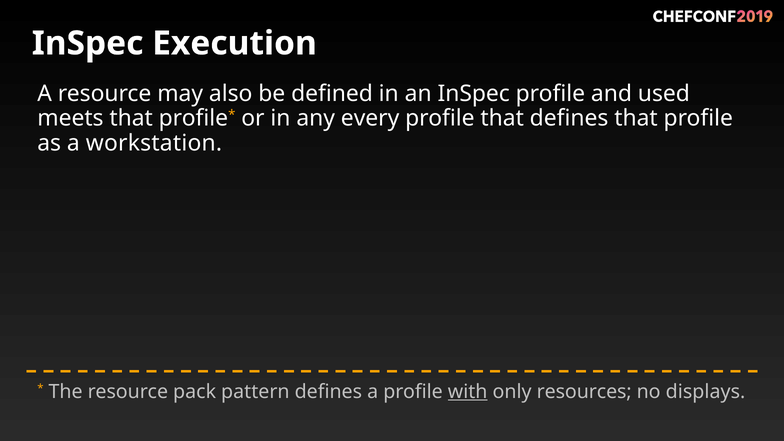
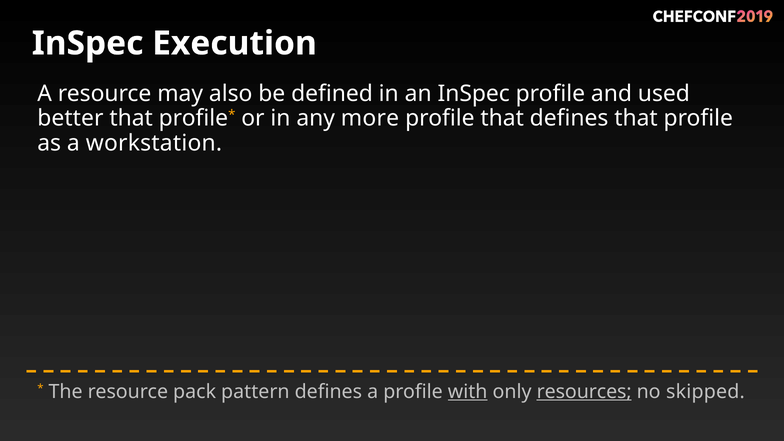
meets: meets -> better
every: every -> more
resources underline: none -> present
displays: displays -> skipped
